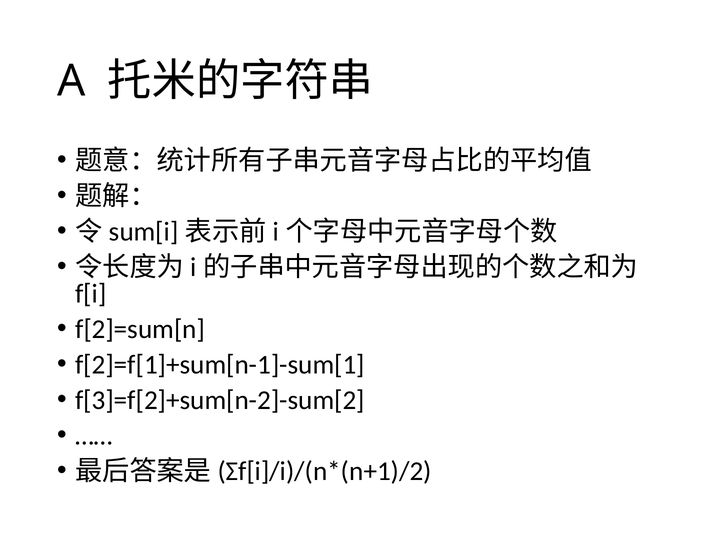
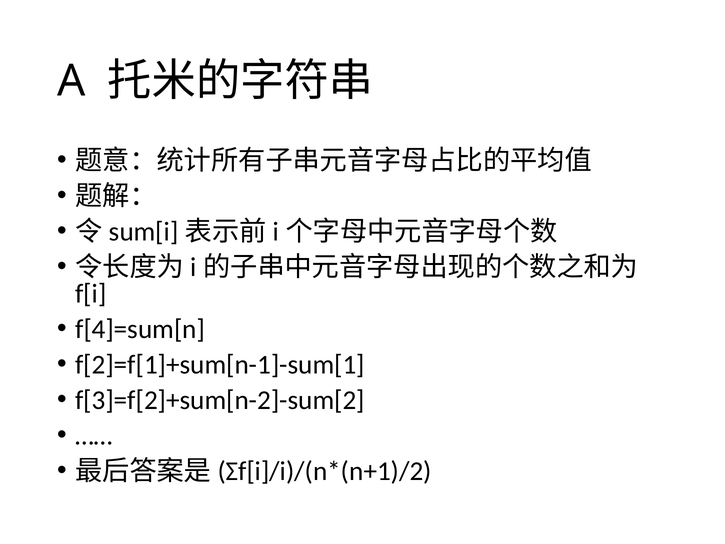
f[2]=sum[n: f[2]=sum[n -> f[4]=sum[n
